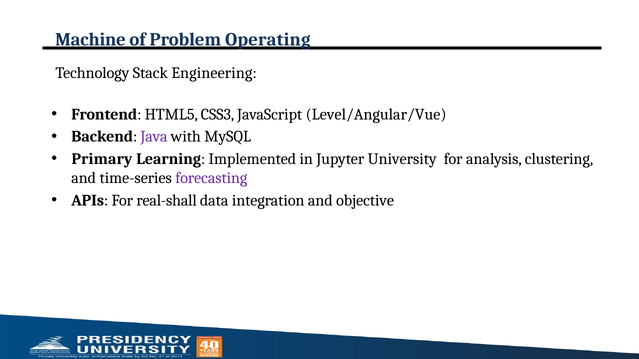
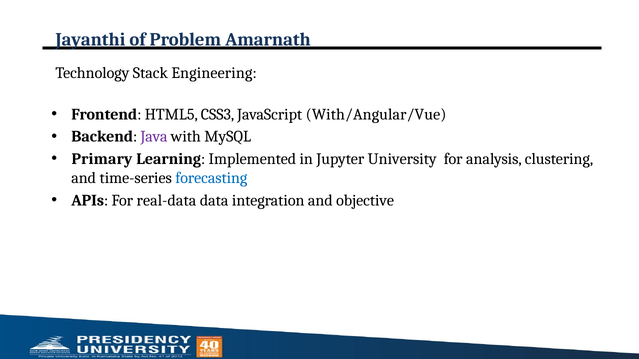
Machine: Machine -> Jayanthi
Operating: Operating -> Amarnath
Level/Angular/Vue: Level/Angular/Vue -> With/Angular/Vue
forecasting colour: purple -> blue
real-shall: real-shall -> real-data
